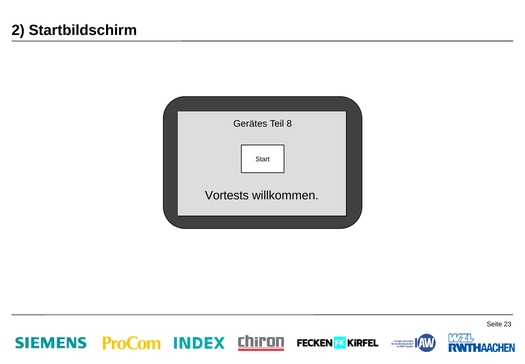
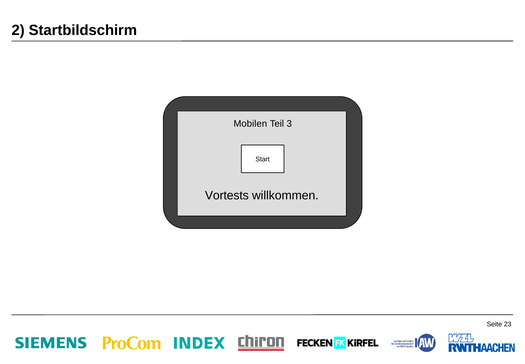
Gerätes: Gerätes -> Mobilen
8: 8 -> 3
